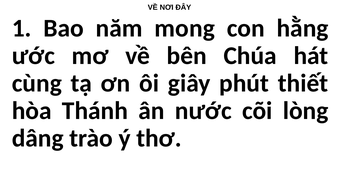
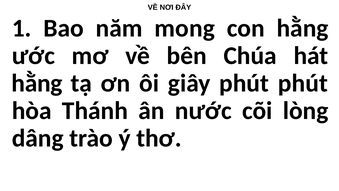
cùng at (37, 83): cùng -> hằng
phút thiết: thiết -> phút
